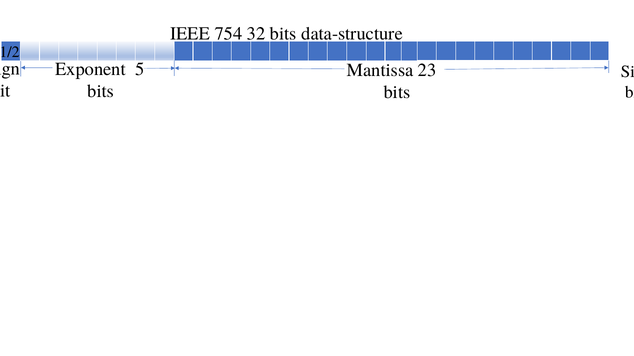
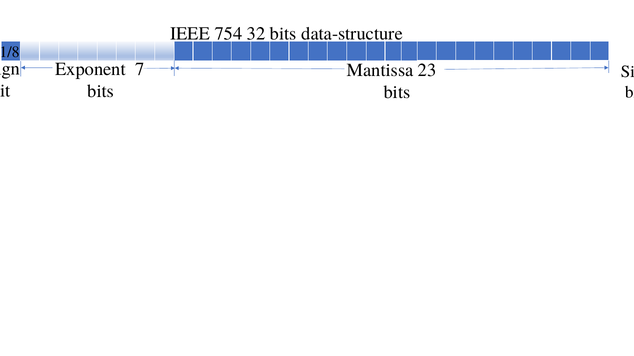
1/2: 1/2 -> 1/8
5: 5 -> 7
